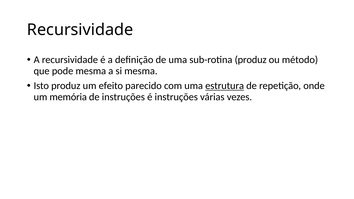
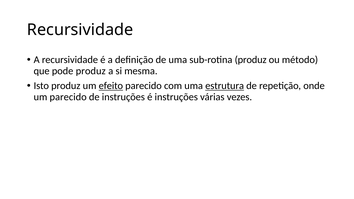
pode mesma: mesma -> produz
efeito underline: none -> present
um memória: memória -> parecido
